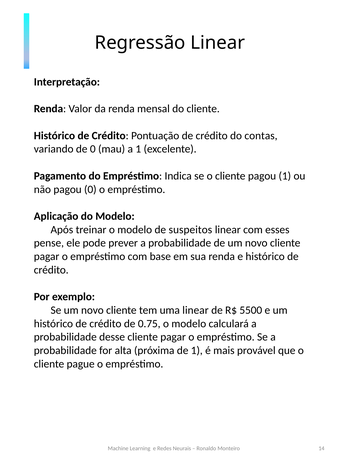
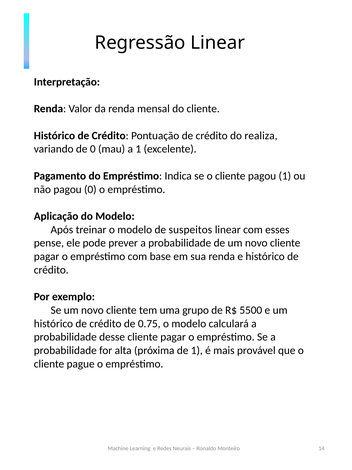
contas: contas -> realiza
uma linear: linear -> grupo
